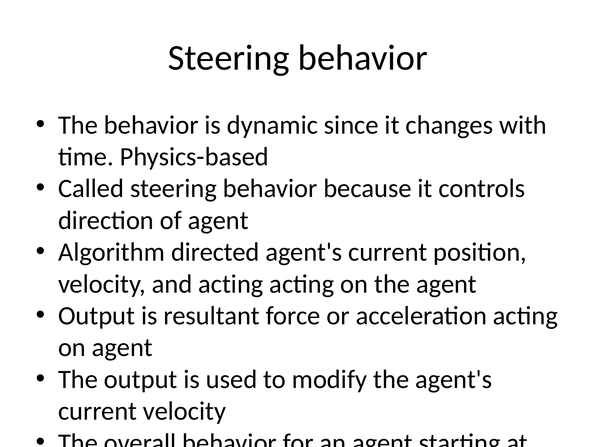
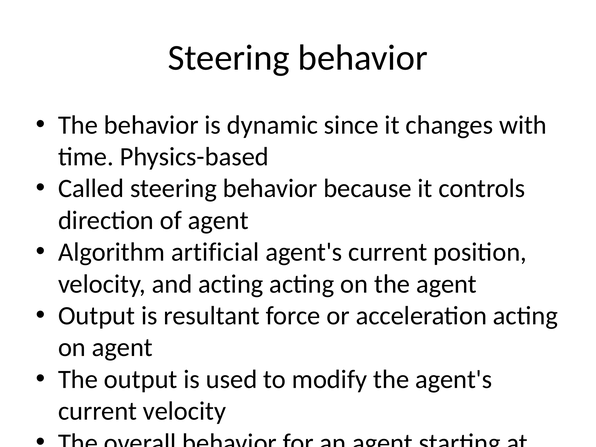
directed: directed -> artificial
